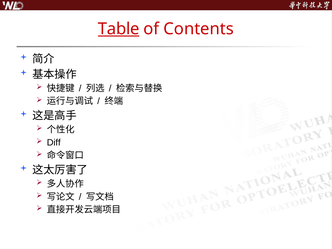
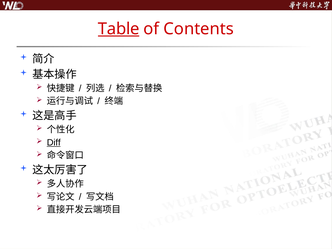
Diff underline: none -> present
